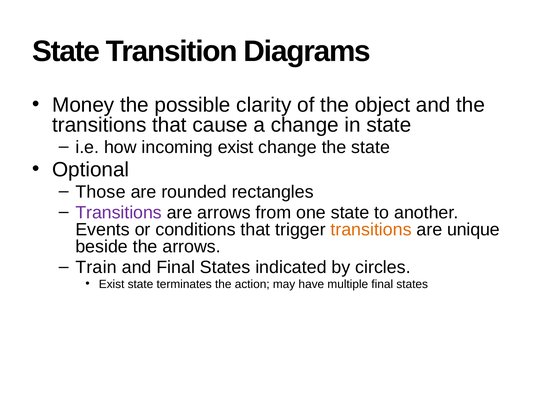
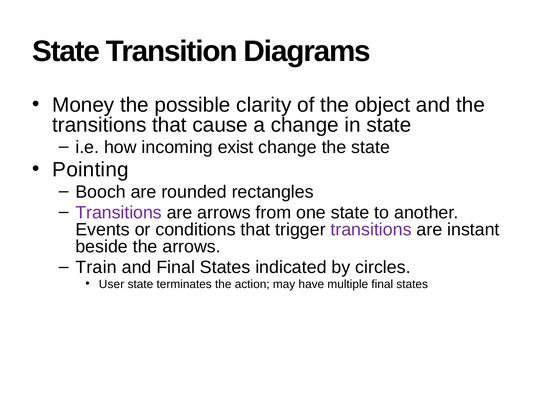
Optional: Optional -> Pointing
Those: Those -> Booch
transitions at (371, 230) colour: orange -> purple
unique: unique -> instant
Exist at (112, 284): Exist -> User
